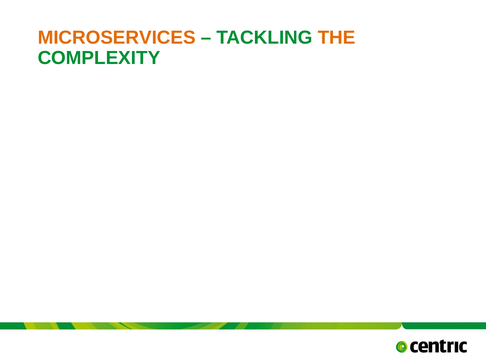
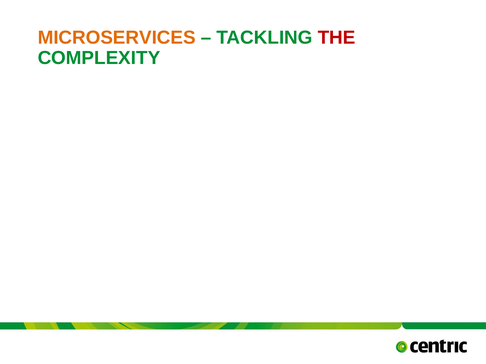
THE colour: orange -> red
